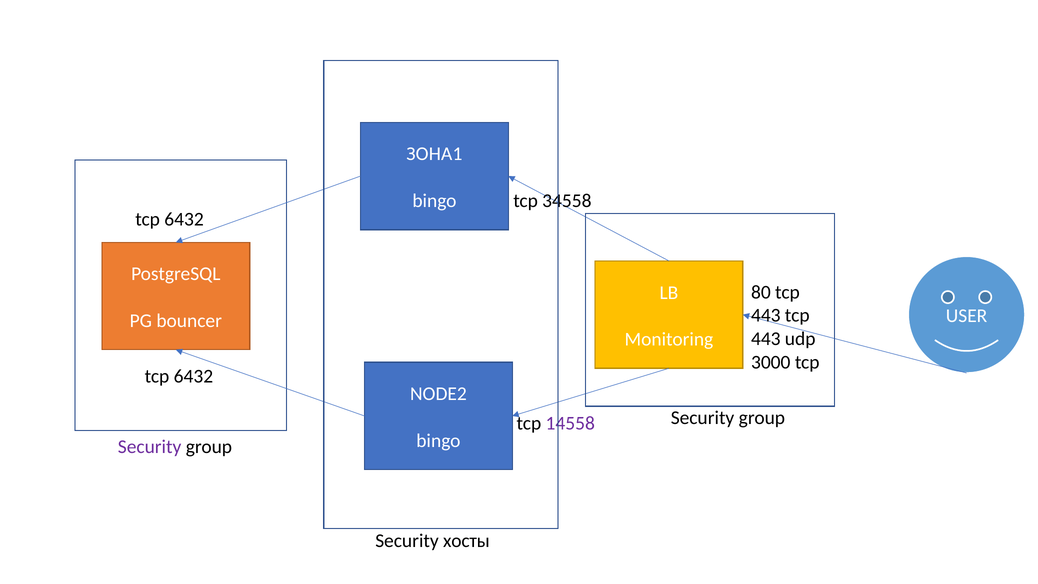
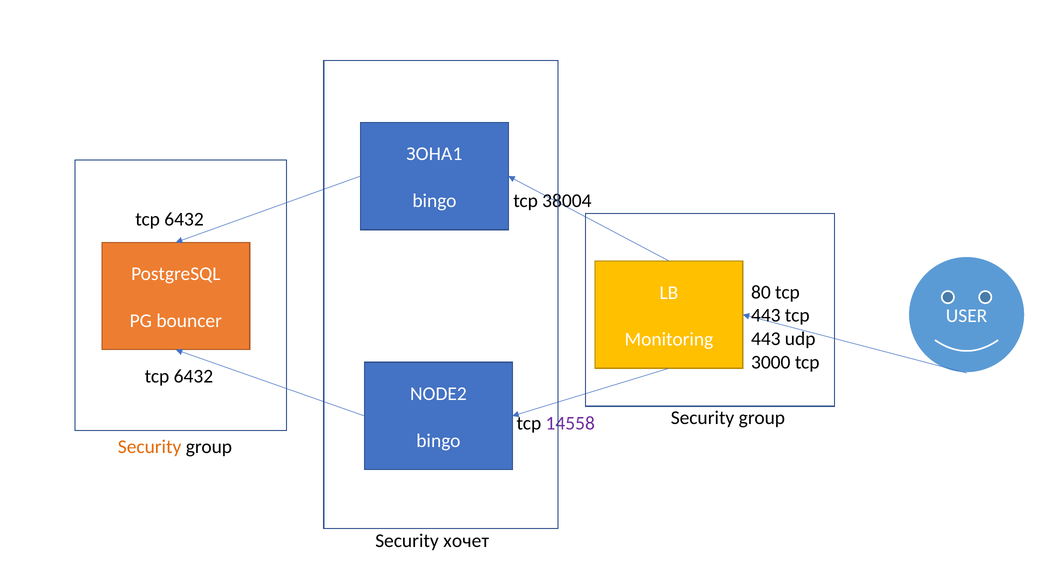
34558: 34558 -> 38004
Security at (150, 447) colour: purple -> orange
хосты: хосты -> хочет
